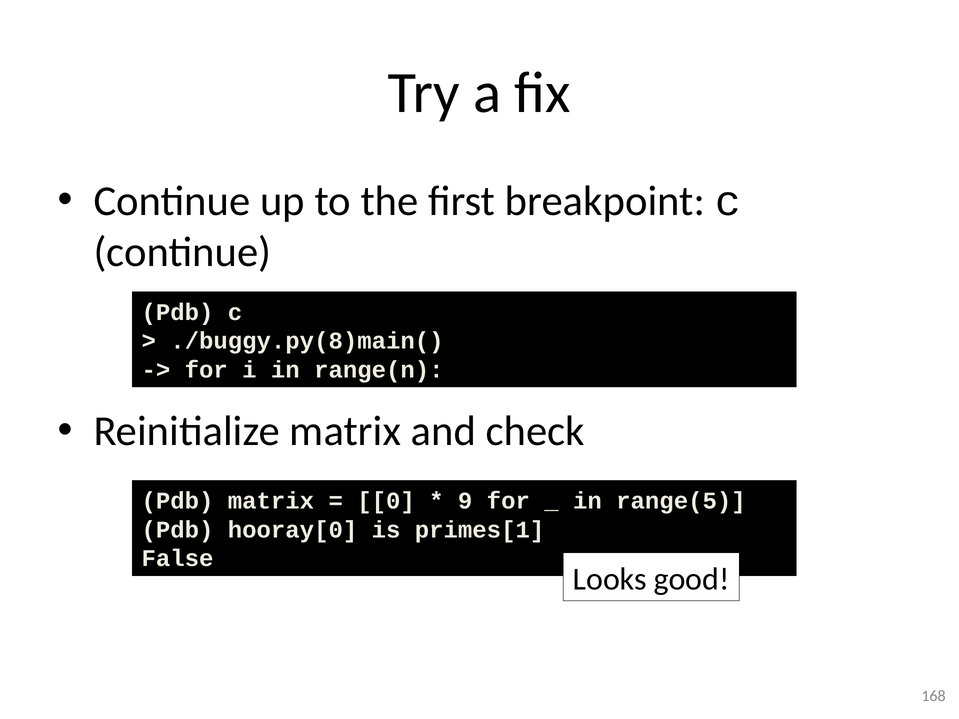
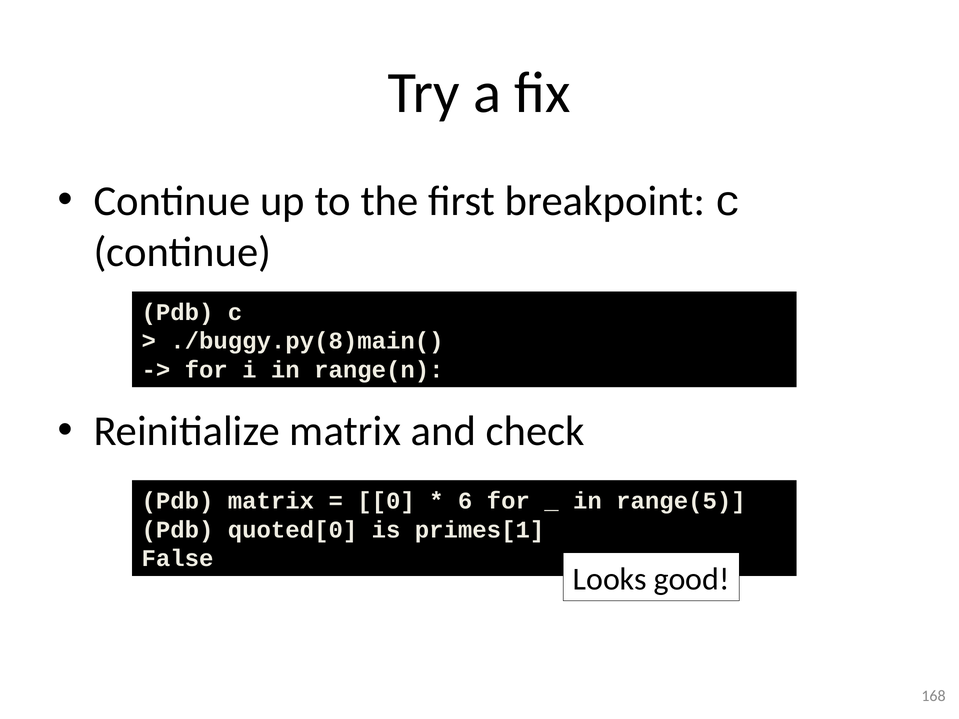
9: 9 -> 6
hooray[0: hooray[0 -> quoted[0
